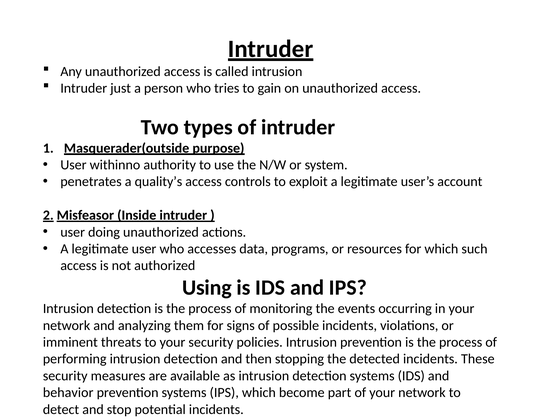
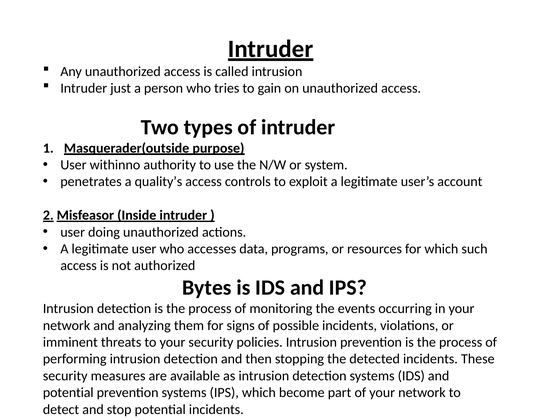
Using: Using -> Bytes
behavior at (68, 393): behavior -> potential
